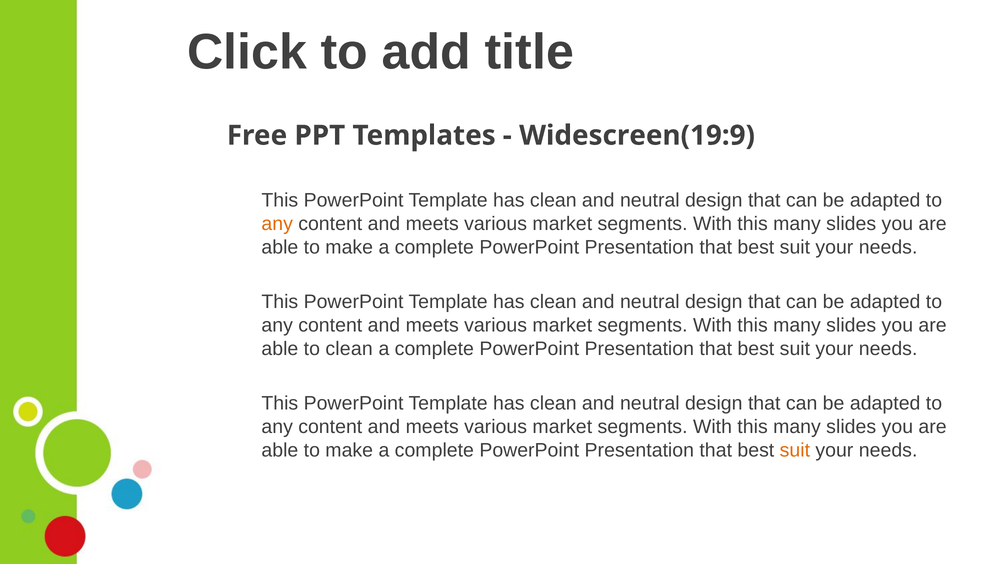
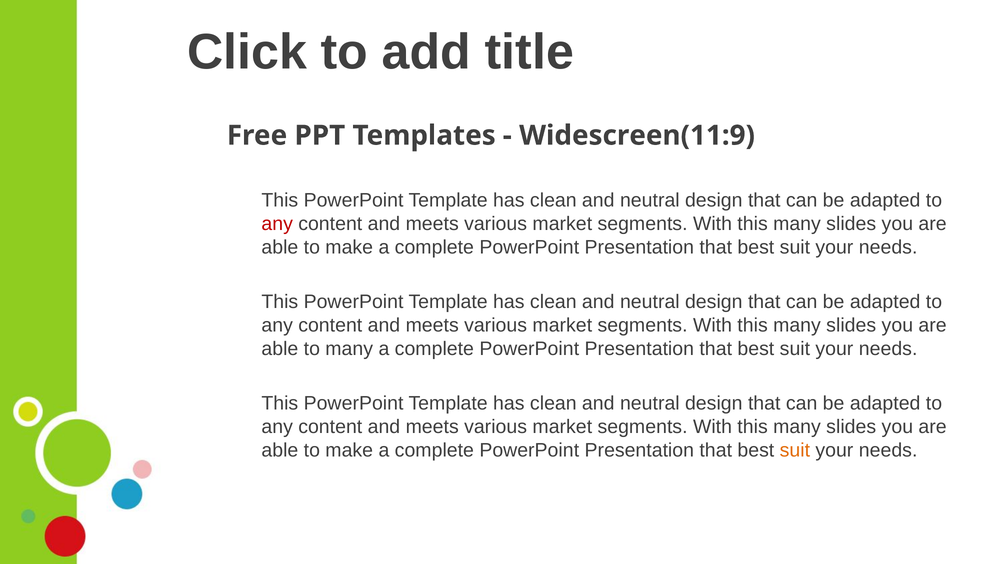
Widescreen(19:9: Widescreen(19:9 -> Widescreen(11:9
any at (277, 224) colour: orange -> red
to clean: clean -> many
